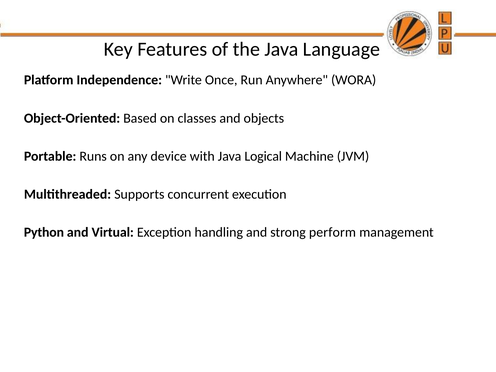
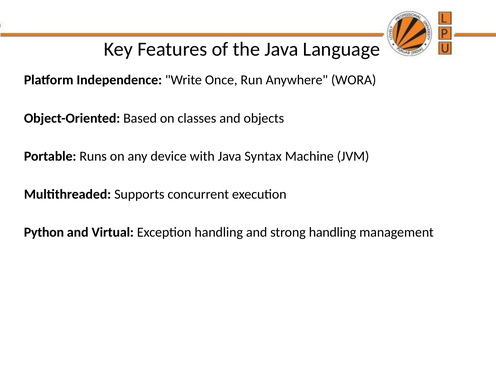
Logical: Logical -> Syntax
strong perform: perform -> handling
